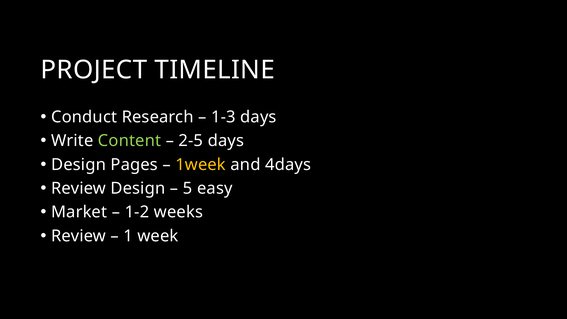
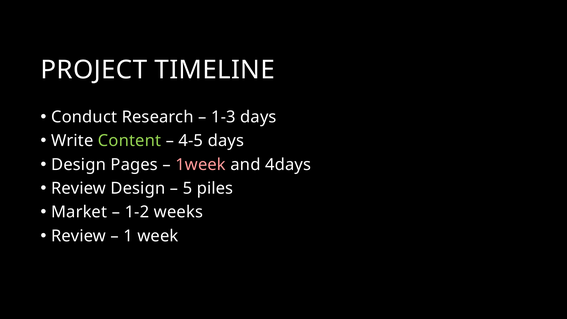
2-5: 2-5 -> 4-5
1week colour: yellow -> pink
easy: easy -> piles
